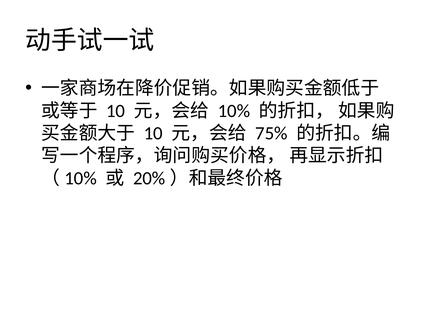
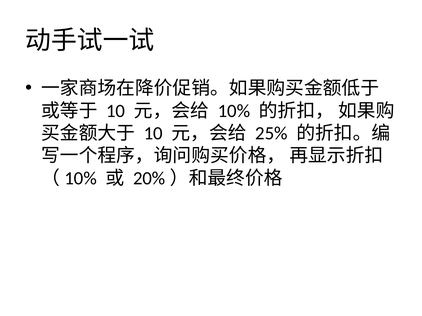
75%: 75% -> 25%
